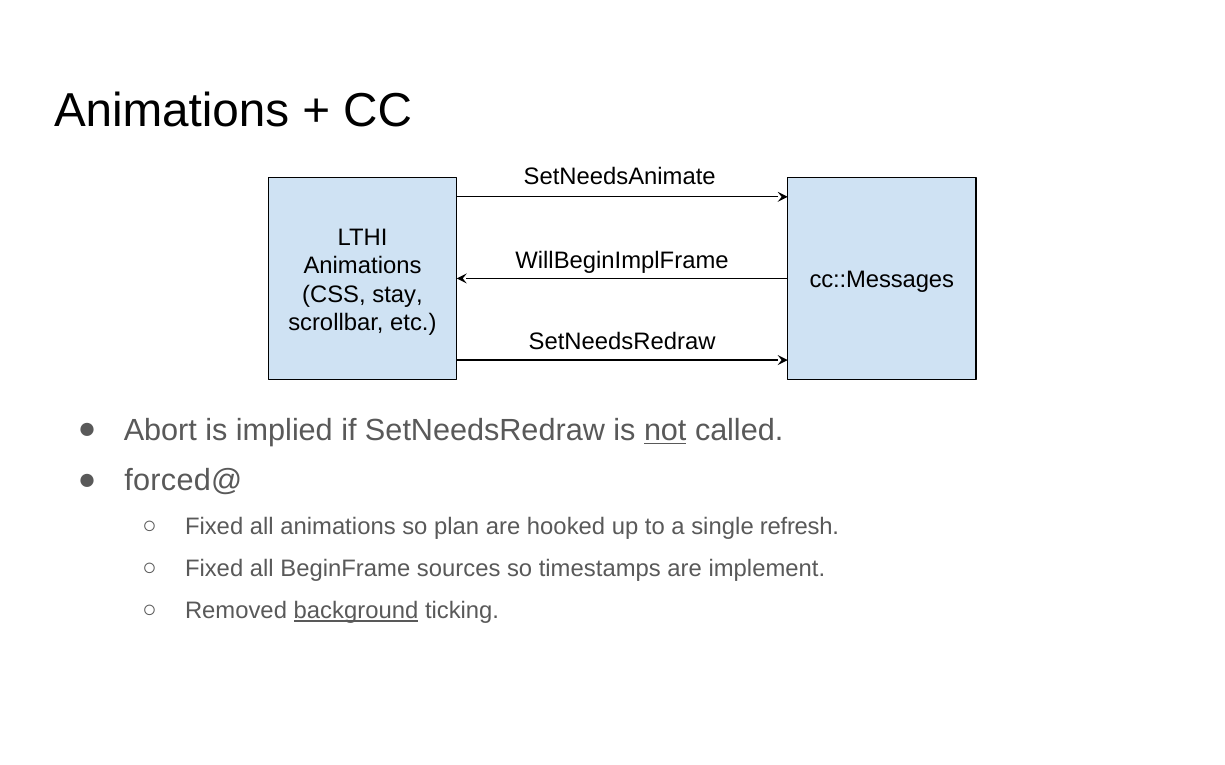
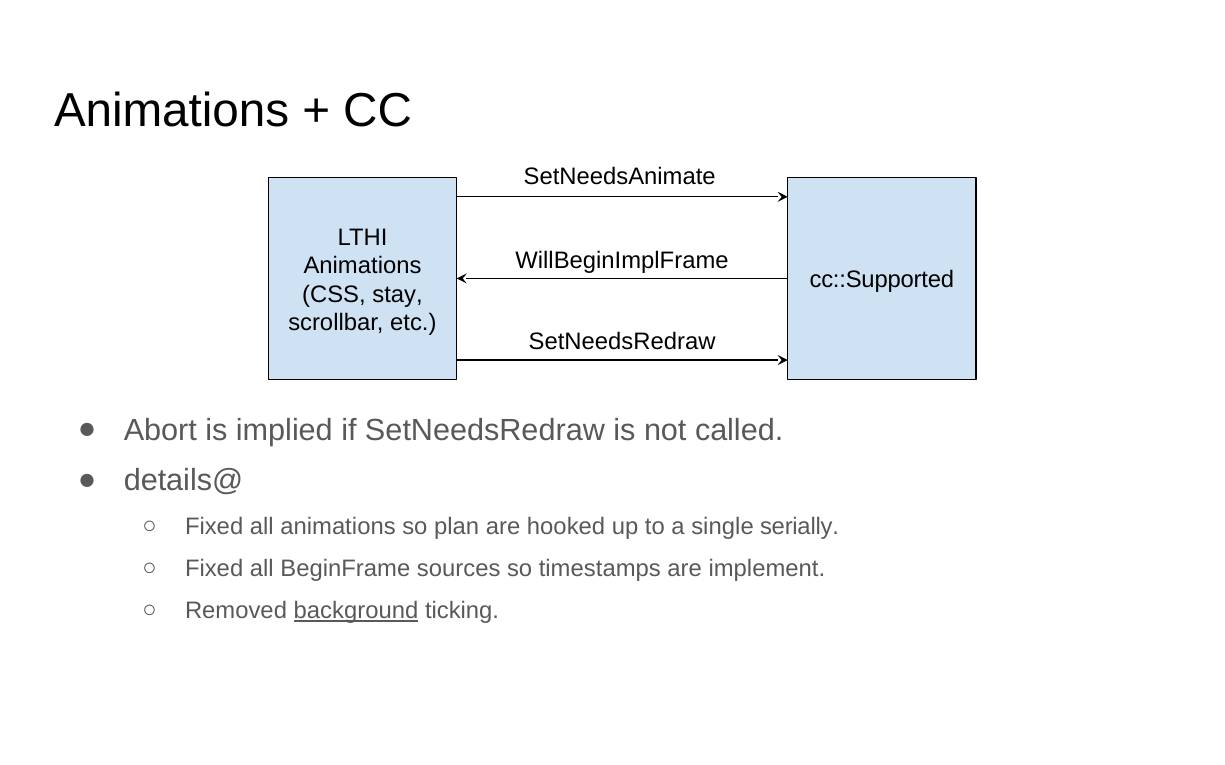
cc::Messages: cc::Messages -> cc::Supported
not underline: present -> none
forced@: forced@ -> details@
refresh: refresh -> serially
